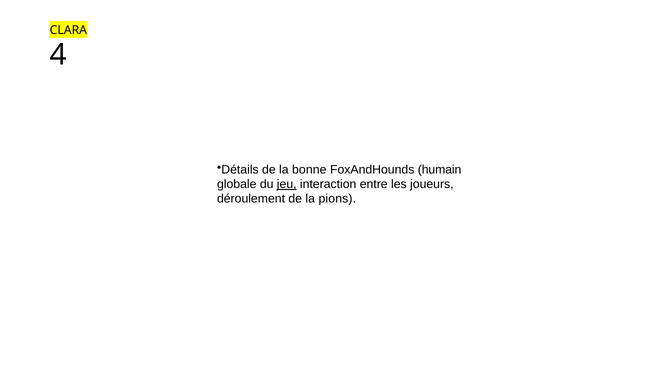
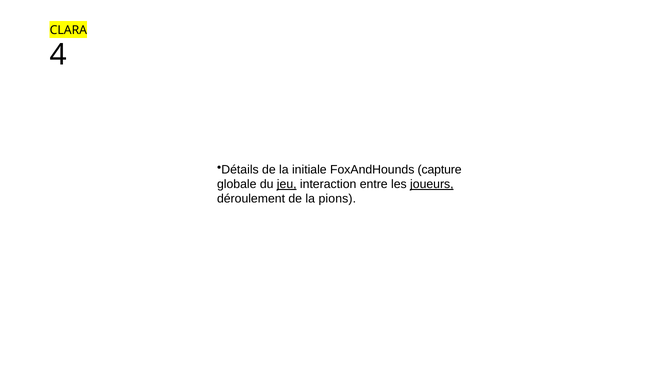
bonne: bonne -> initiale
humain: humain -> capture
joueurs underline: none -> present
